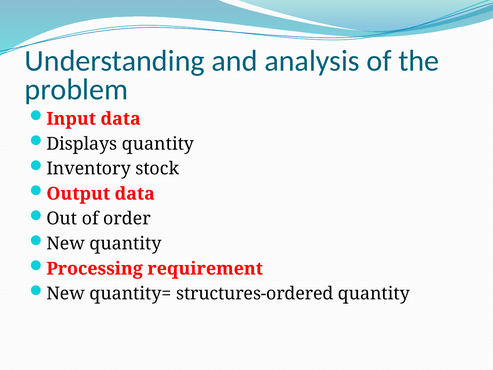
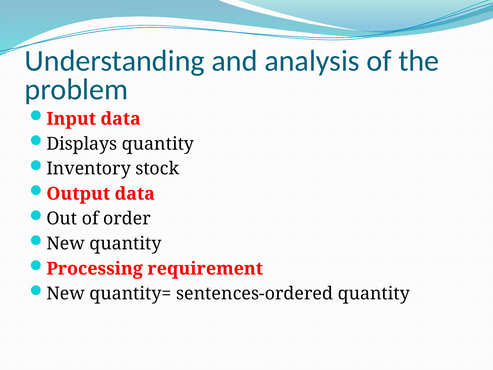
structures-ordered: structures-ordered -> sentences-ordered
